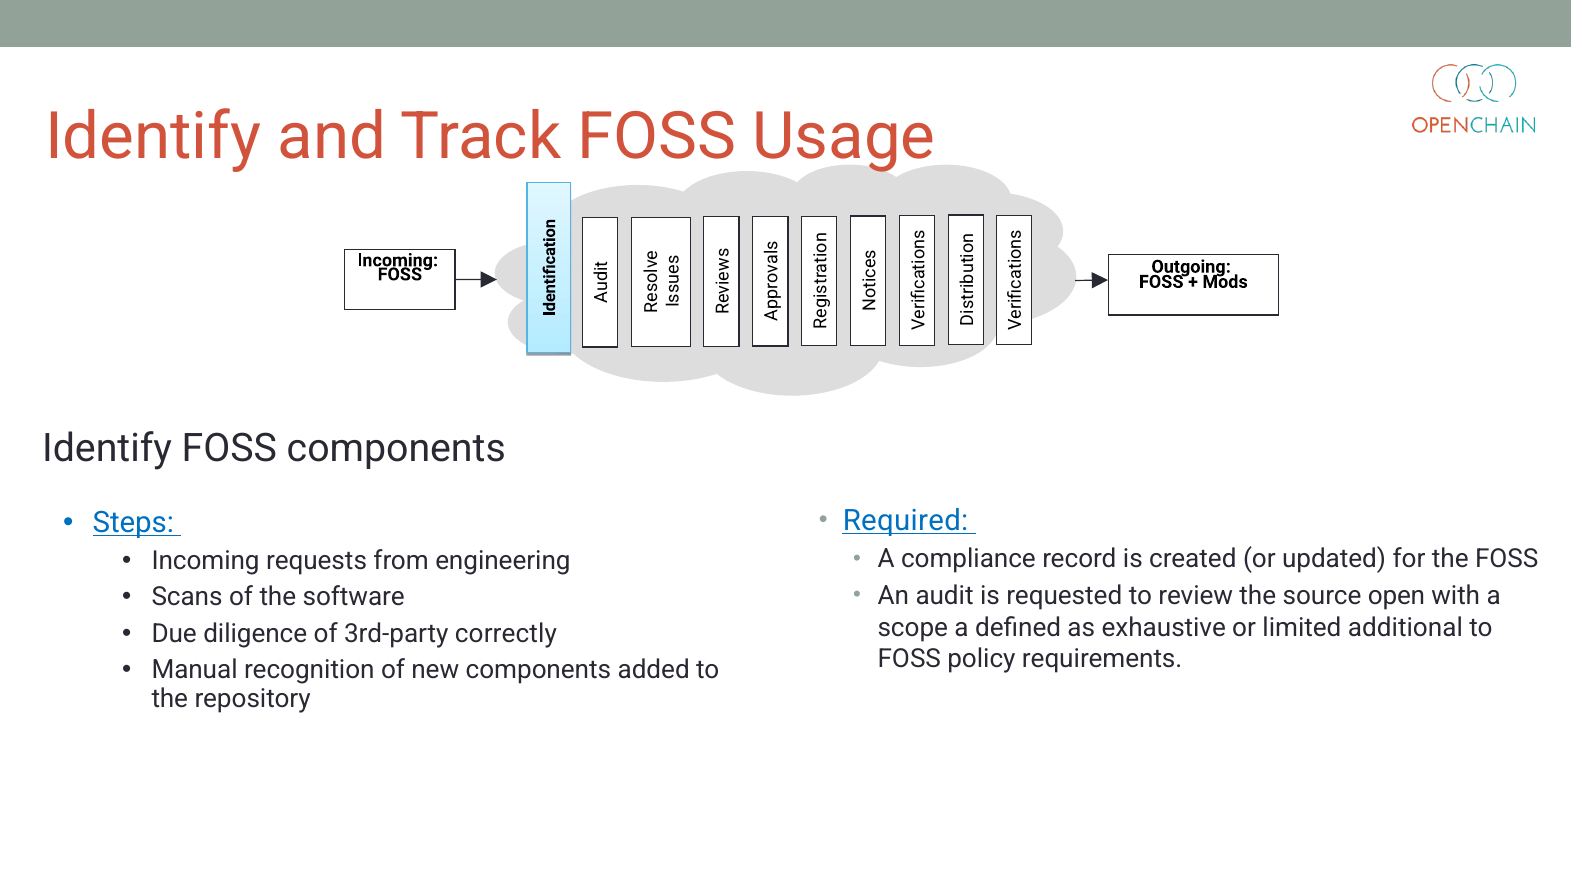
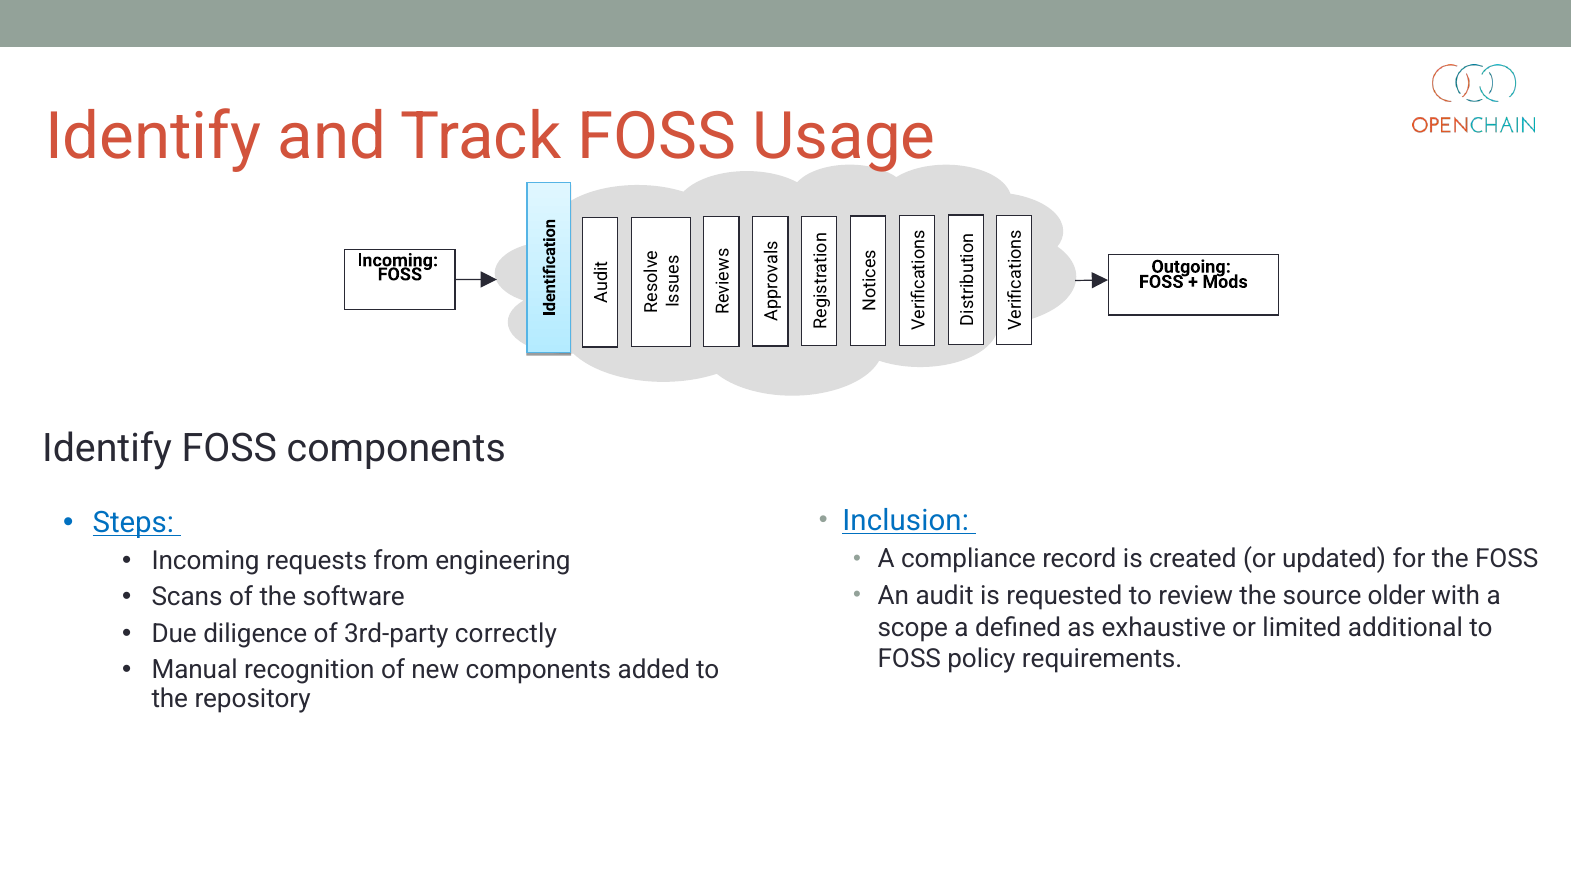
Required: Required -> Inclusion
open: open -> older
